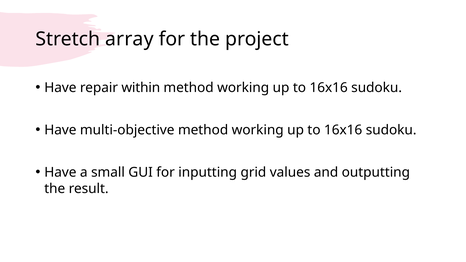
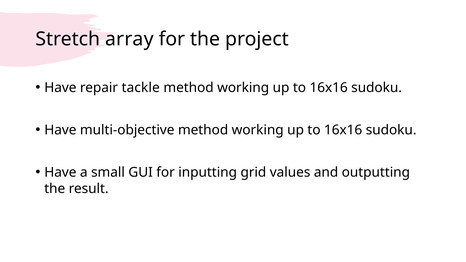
within: within -> tackle
